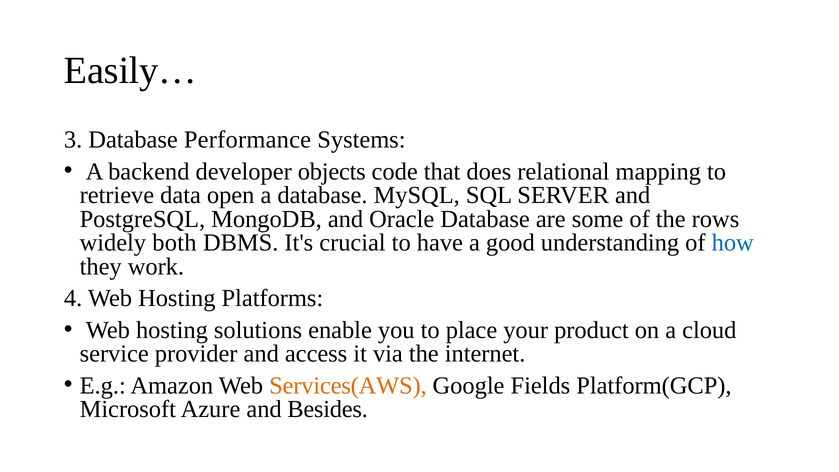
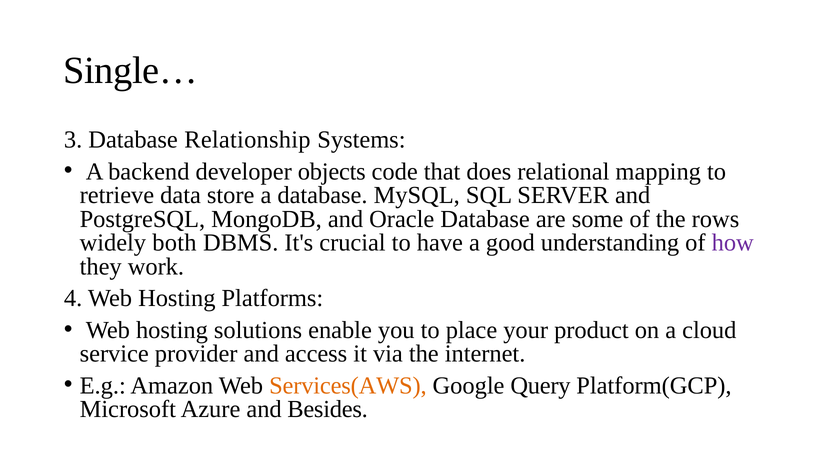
Easily…: Easily… -> Single…
Performance: Performance -> Relationship
open: open -> store
how colour: blue -> purple
Fields: Fields -> Query
